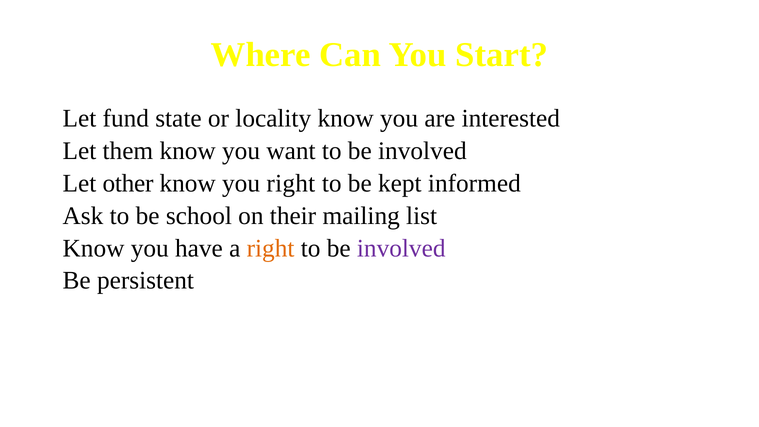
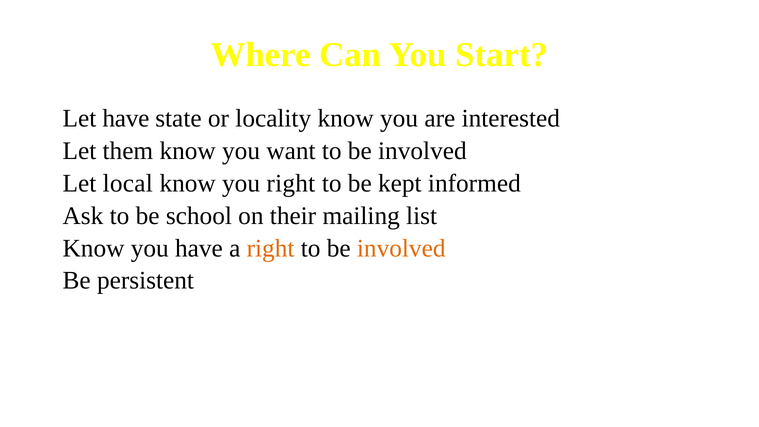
Let fund: fund -> have
other: other -> local
involved at (401, 248) colour: purple -> orange
